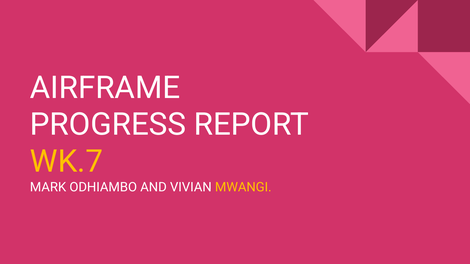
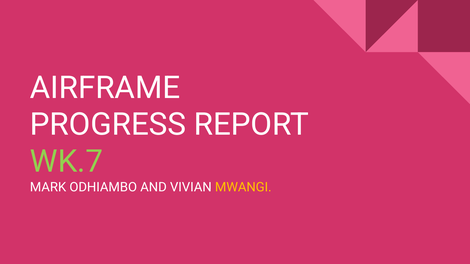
WK.7 colour: yellow -> light green
